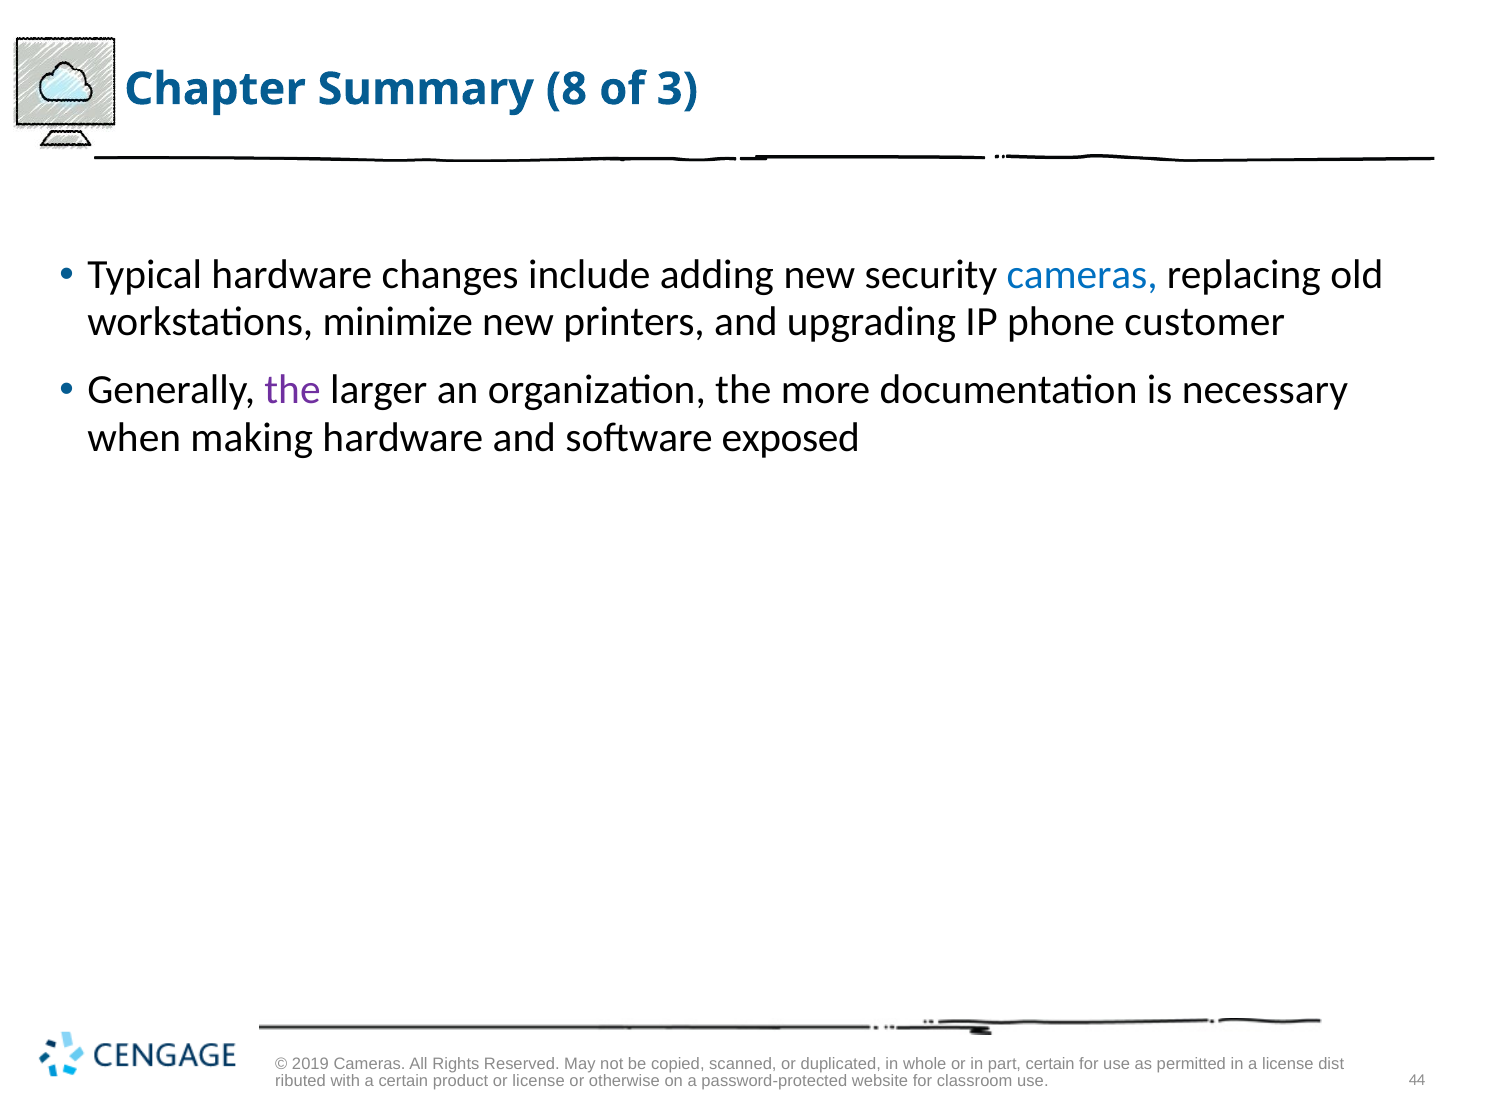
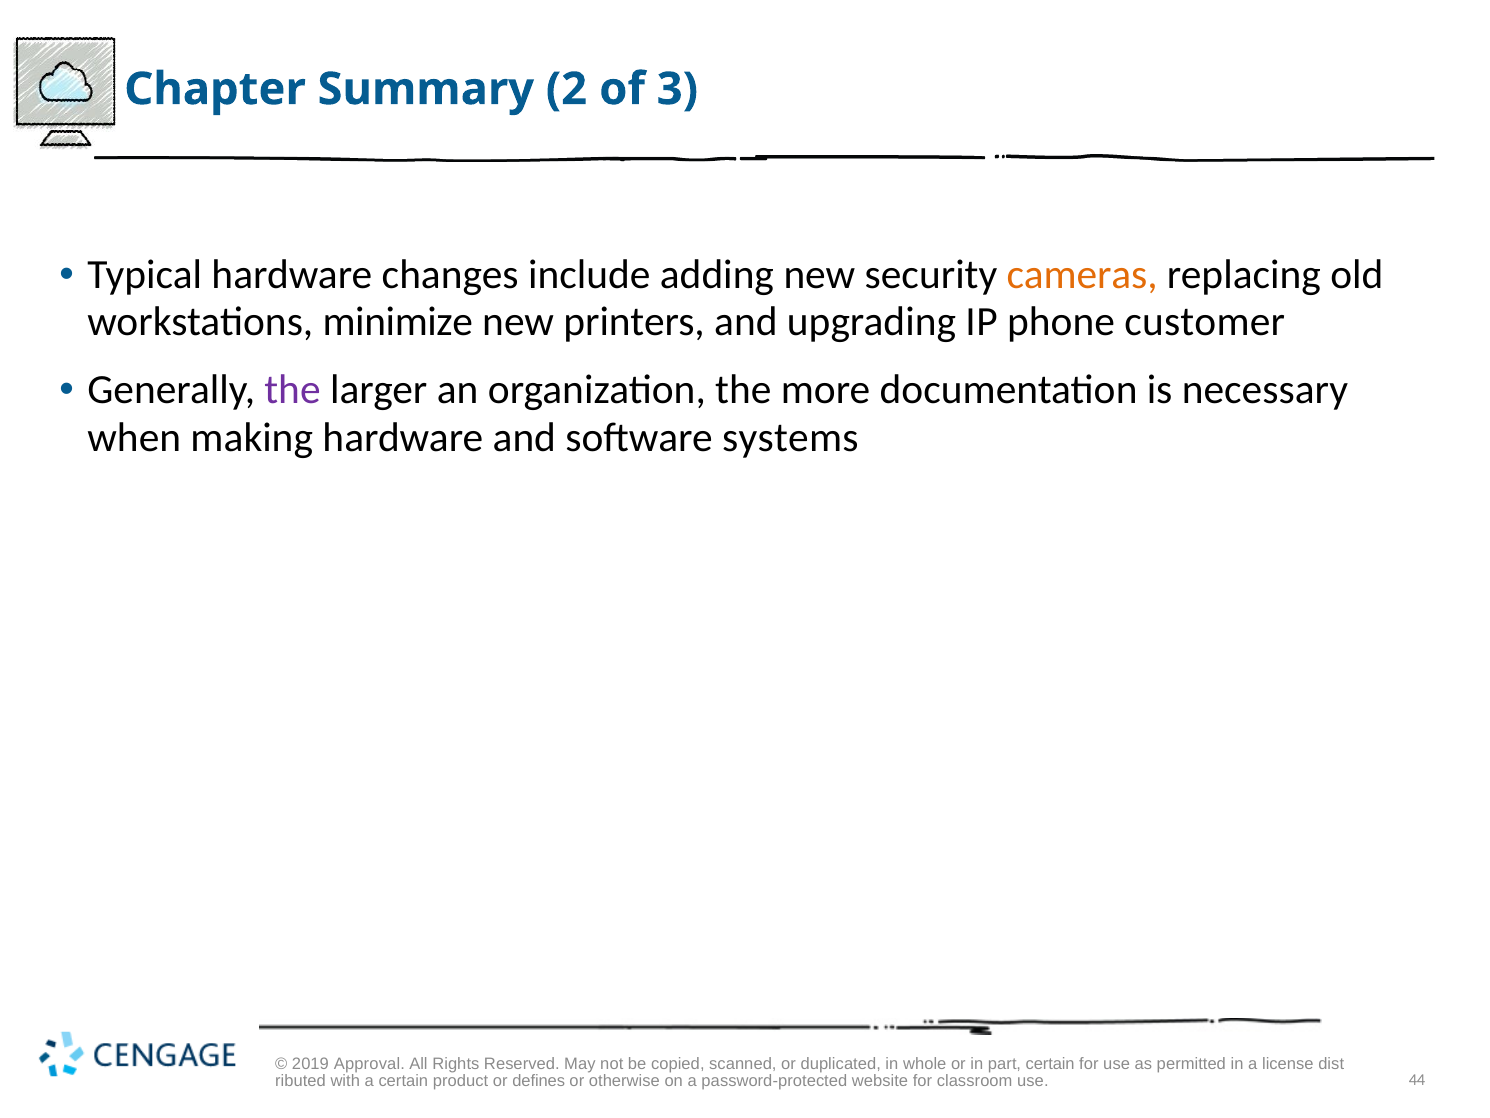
8: 8 -> 2
cameras at (1082, 275) colour: blue -> orange
exposed: exposed -> systems
2019 Cameras: Cameras -> Approval
or license: license -> defines
